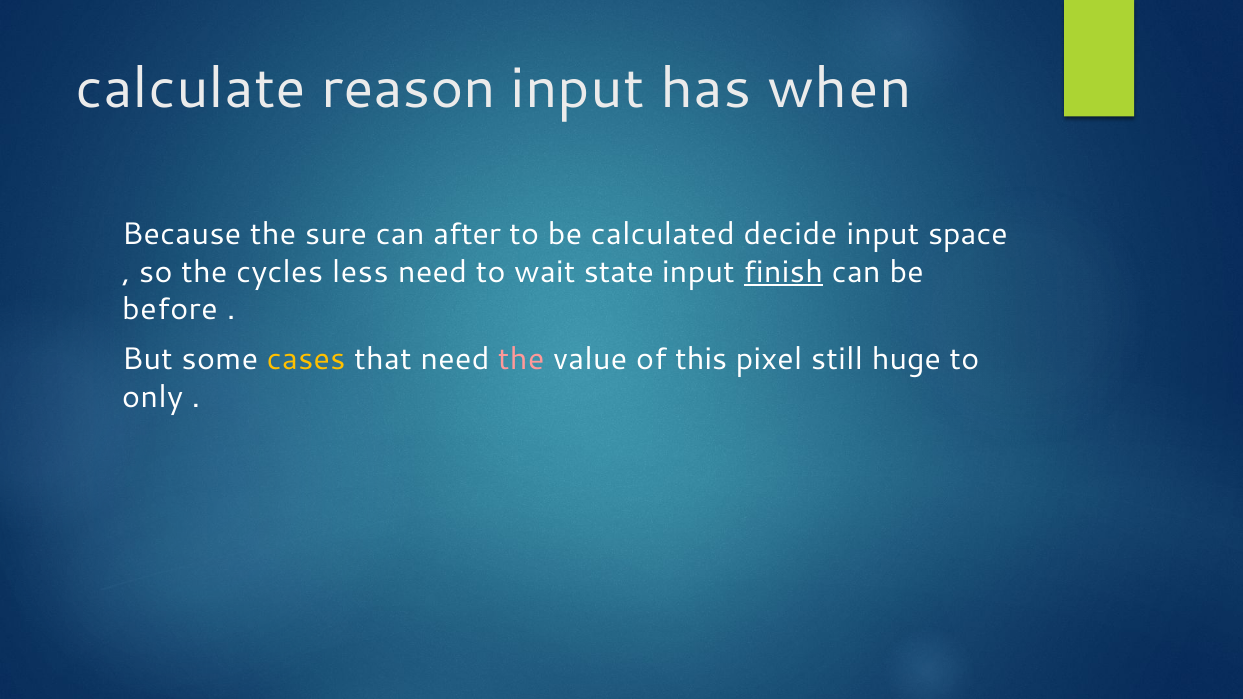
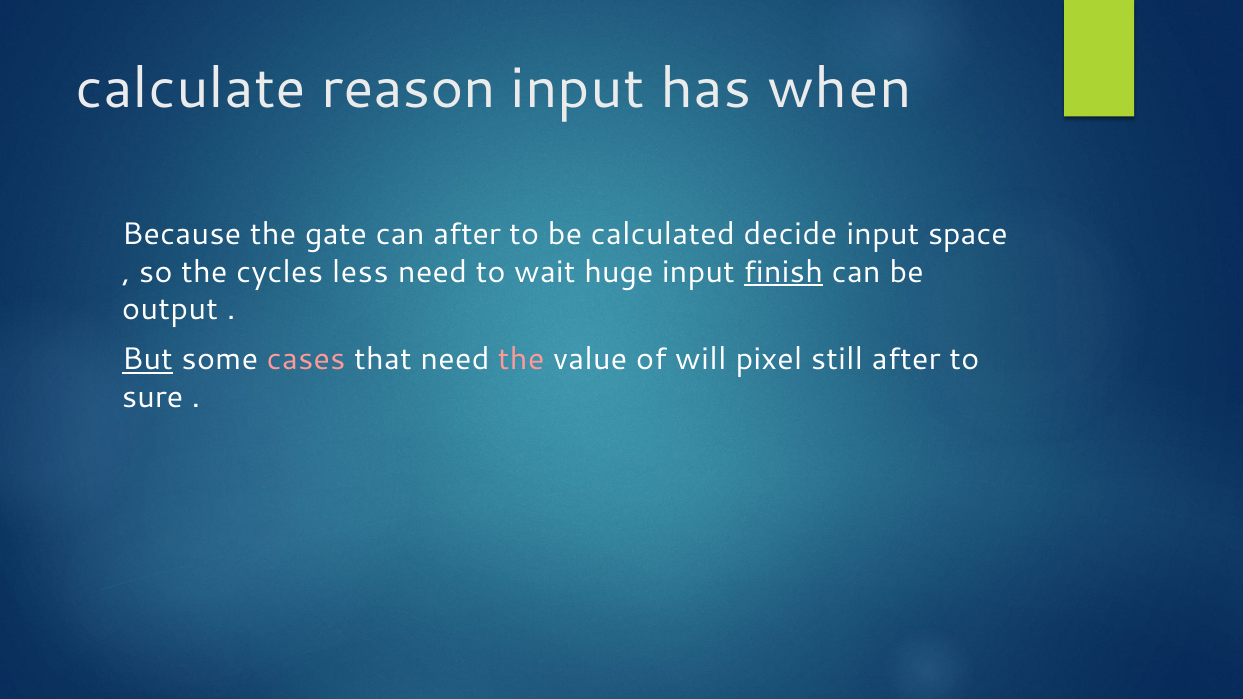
sure: sure -> gate
state: state -> huge
before: before -> output
But underline: none -> present
cases colour: yellow -> pink
this: this -> will
still huge: huge -> after
only: only -> sure
